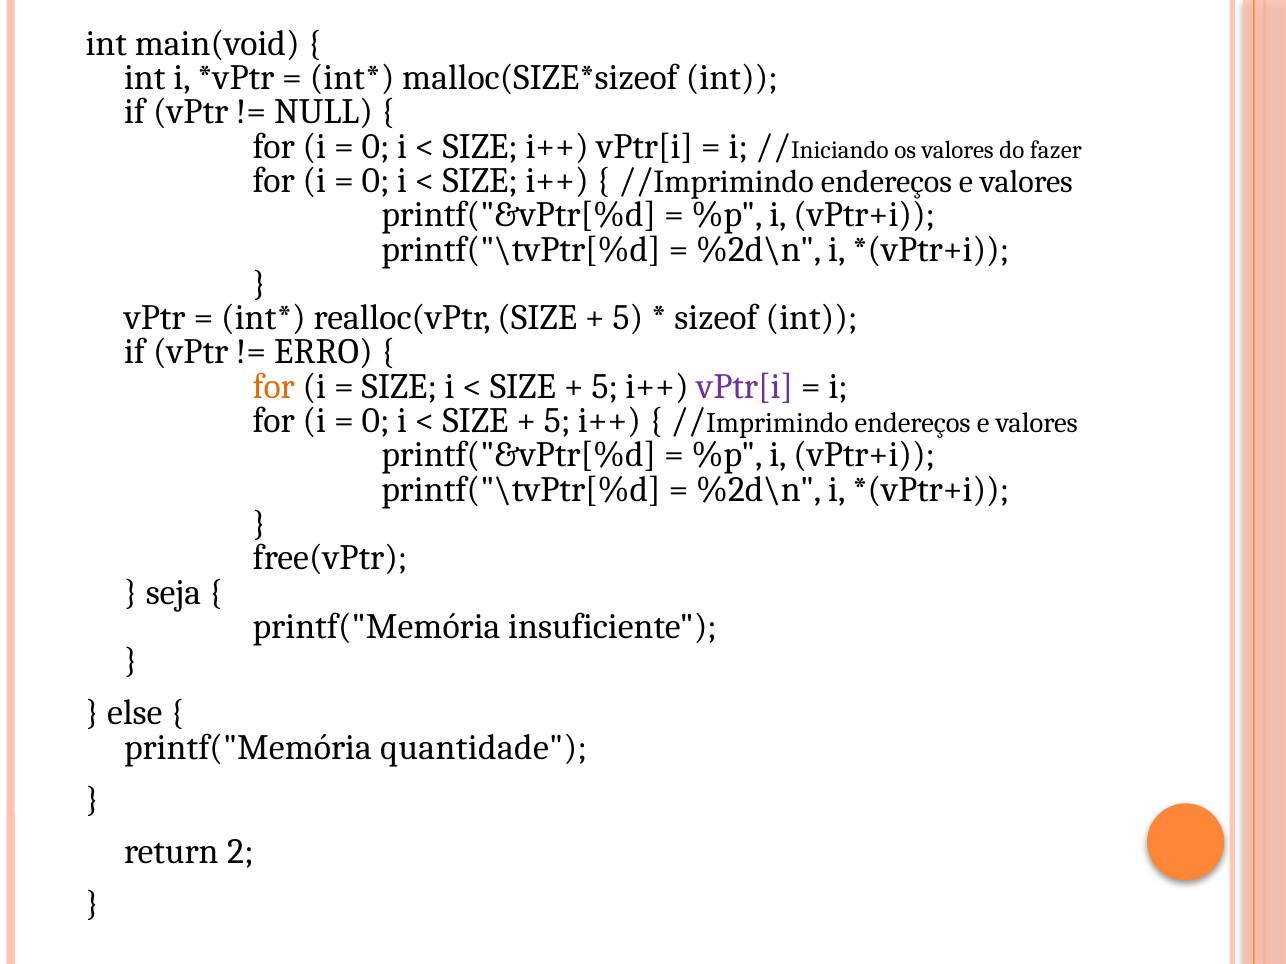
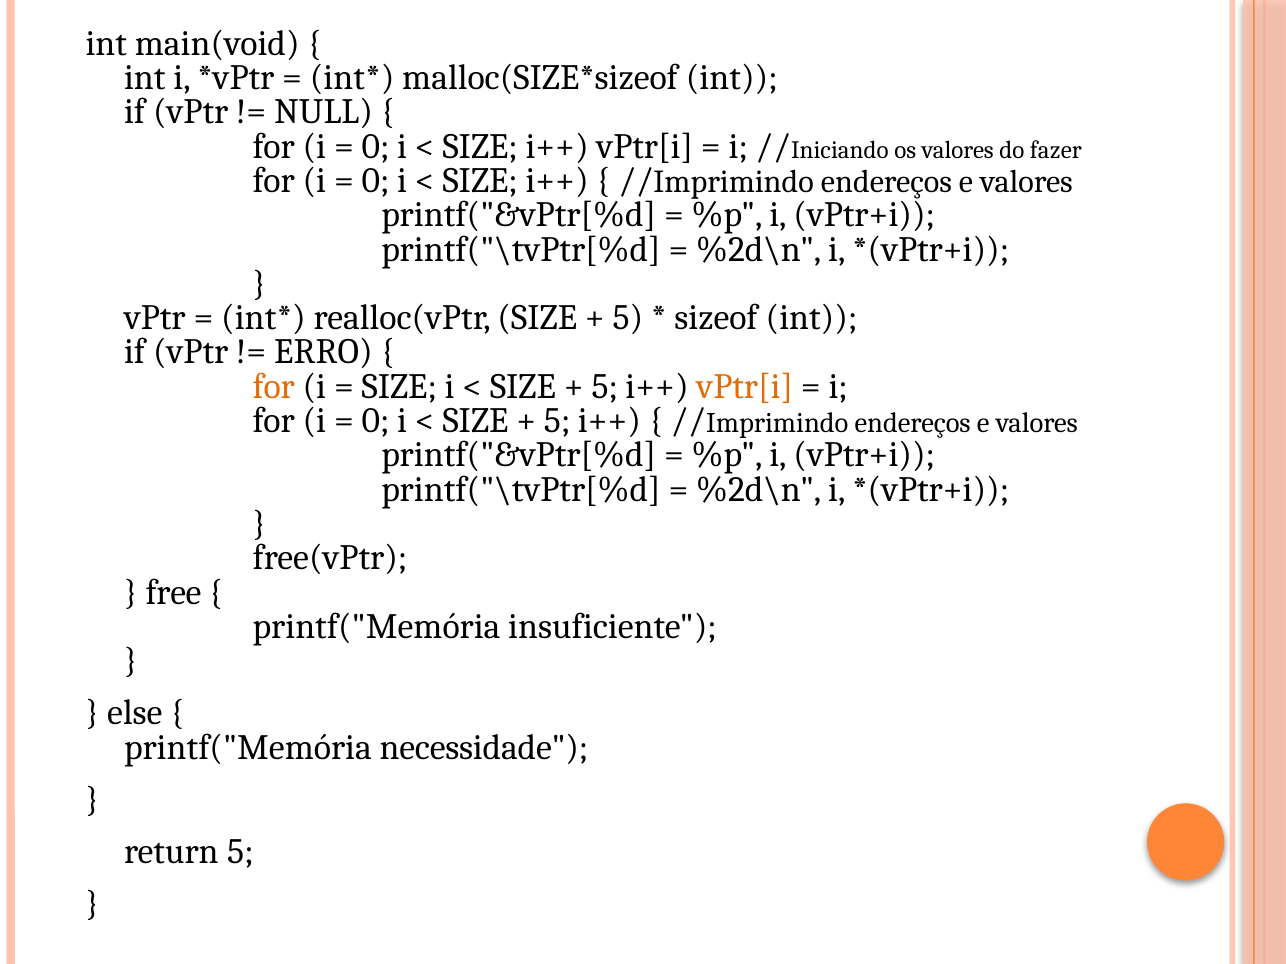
vPtr[i at (745, 387) colour: purple -> orange
seja: seja -> free
quantidade: quantidade -> necessidade
return 2: 2 -> 5
